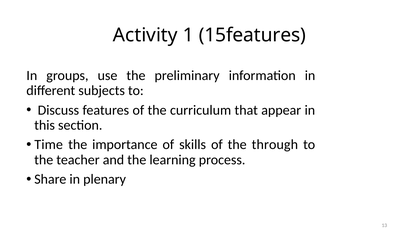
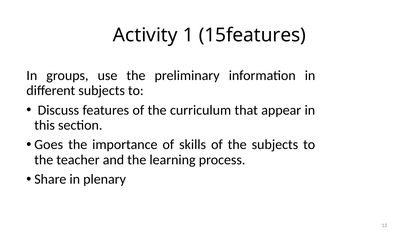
Time: Time -> Goes
the through: through -> subjects
